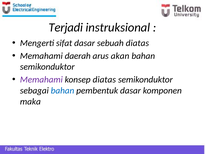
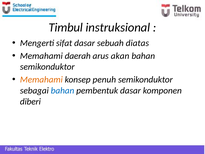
Terjadi: Terjadi -> Timbul
Memahami at (41, 79) colour: purple -> orange
konsep diatas: diatas -> penuh
maka: maka -> diberi
